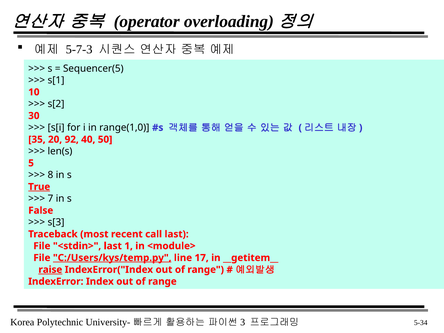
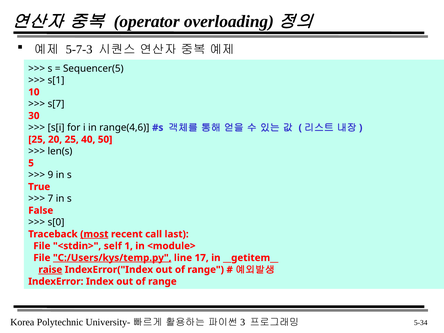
s[2: s[2 -> s[7
range(1,0: range(1,0 -> range(4,6
35 at (37, 139): 35 -> 25
20 92: 92 -> 25
8: 8 -> 9
True underline: present -> none
s[3: s[3 -> s[0
most underline: none -> present
<stdin> last: last -> self
